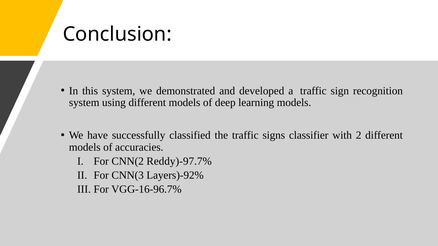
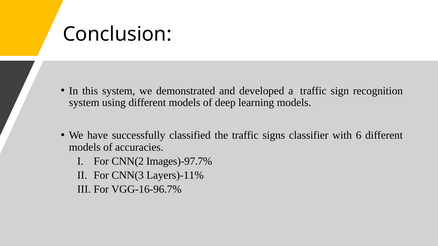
2: 2 -> 6
Reddy)-97.7%: Reddy)-97.7% -> Images)-97.7%
Layers)-92%: Layers)-92% -> Layers)-11%
